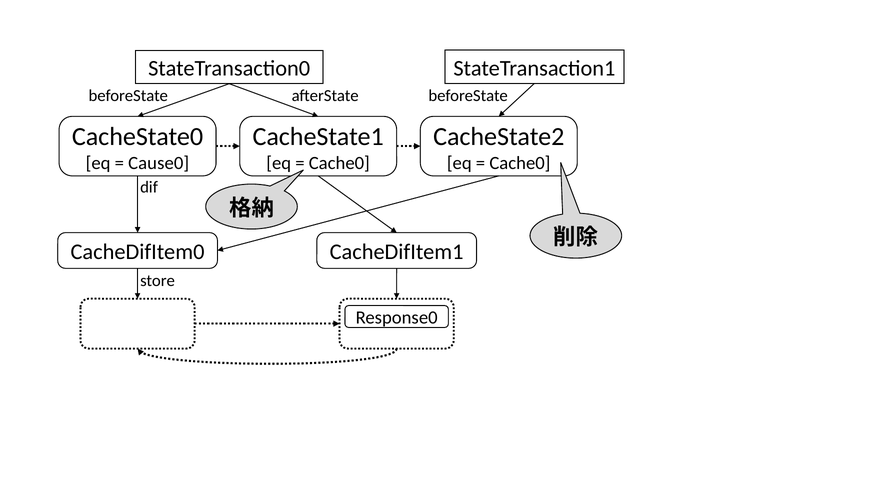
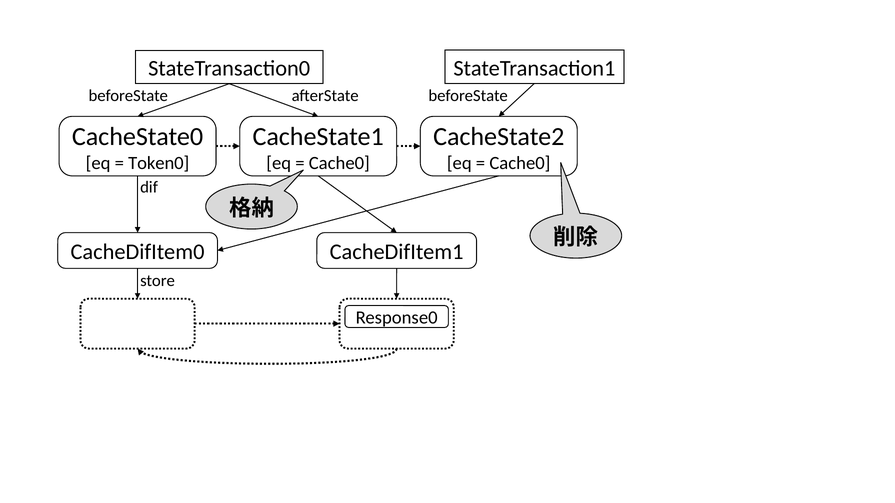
Cause0: Cause0 -> Token0
